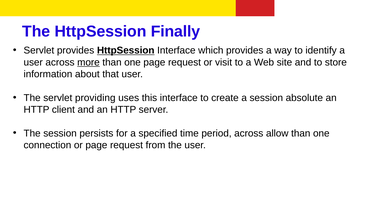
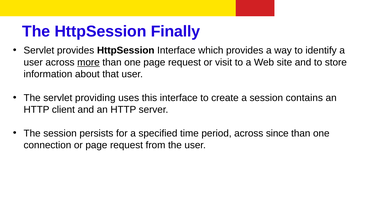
HttpSession at (126, 51) underline: present -> none
absolute: absolute -> contains
allow: allow -> since
